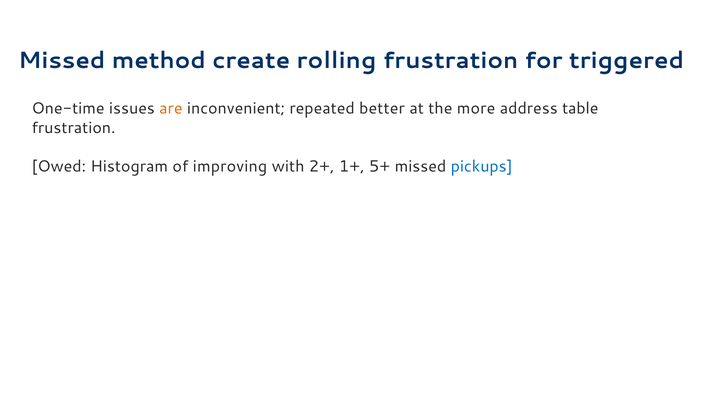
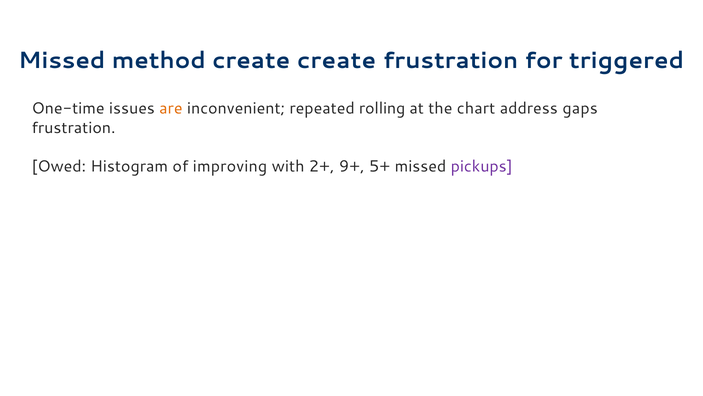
create rolling: rolling -> create
better: better -> rolling
more: more -> chart
table: table -> gaps
1+: 1+ -> 9+
pickups colour: blue -> purple
